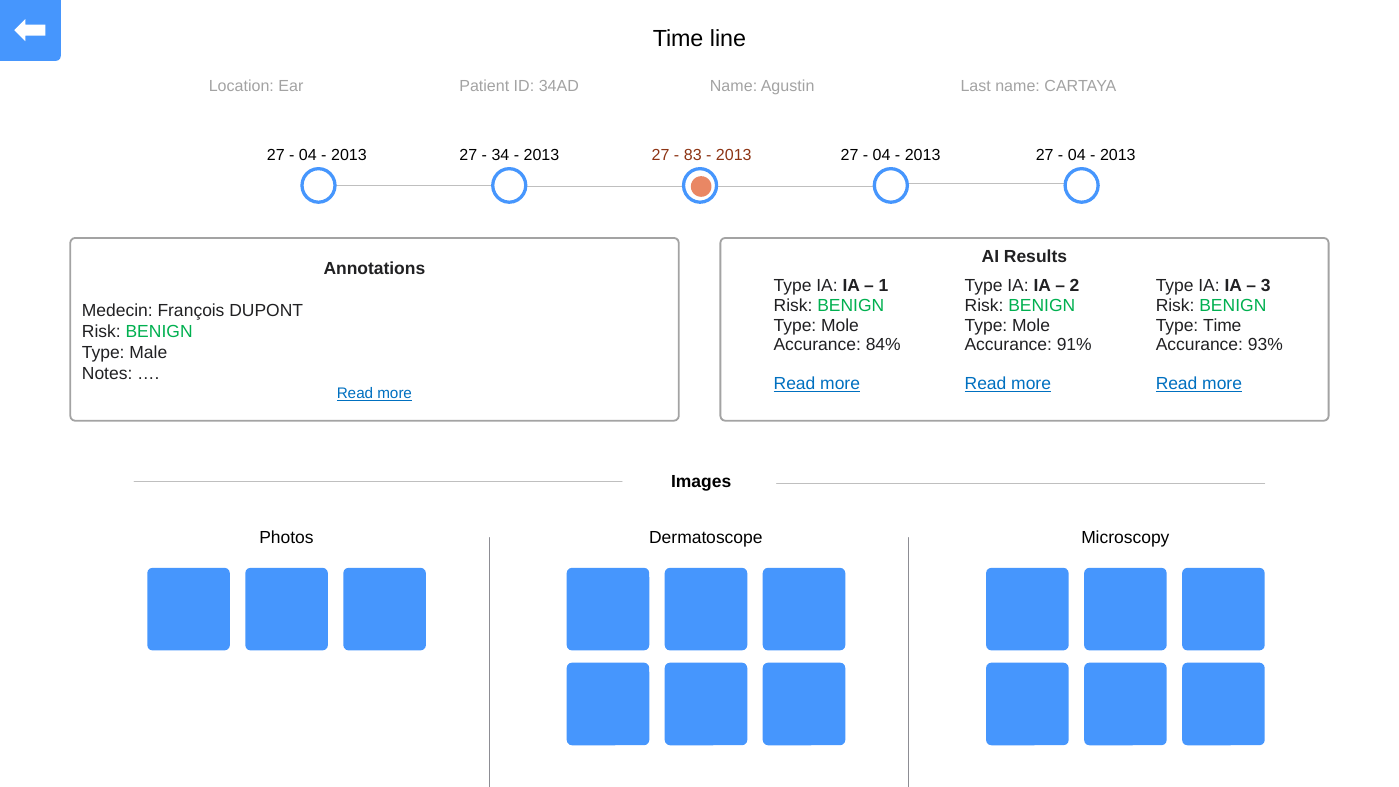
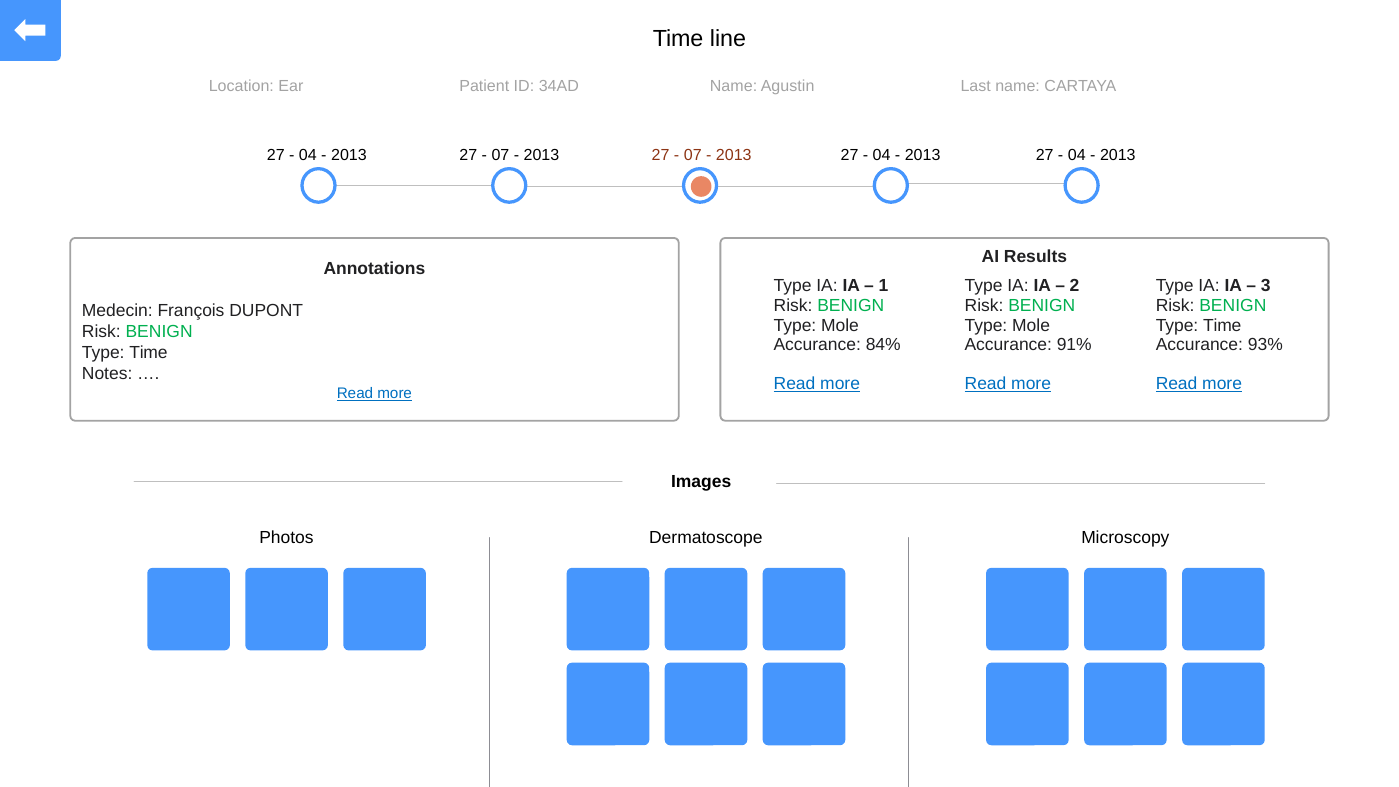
34 at (500, 155): 34 -> 07
83 at (693, 155): 83 -> 07
Male at (148, 353): Male -> Time
